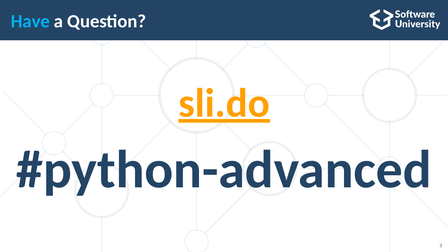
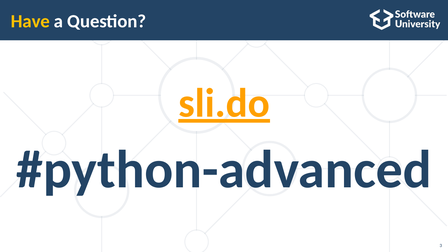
Have colour: light blue -> yellow
